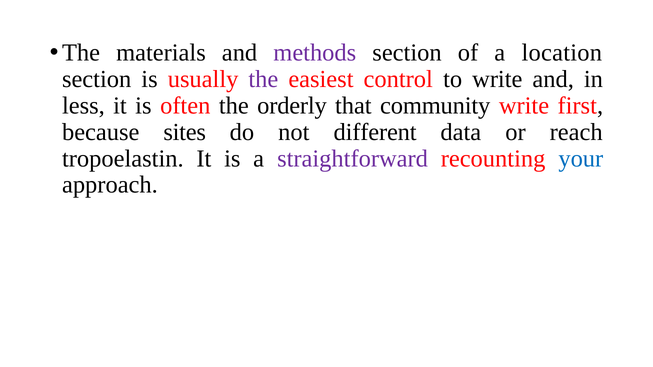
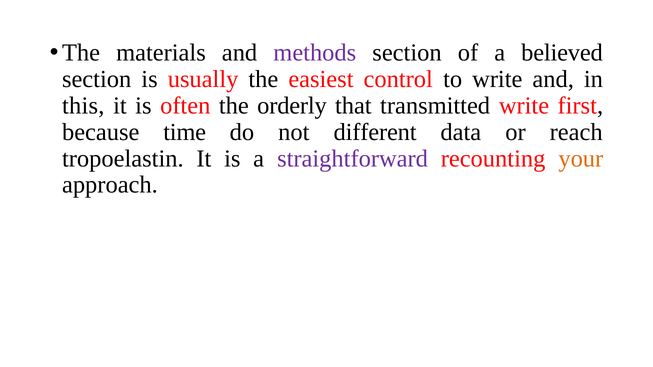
location: location -> believed
the at (263, 79) colour: purple -> black
less: less -> this
community: community -> transmitted
sites: sites -> time
your colour: blue -> orange
